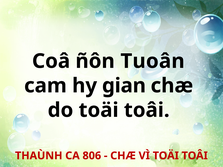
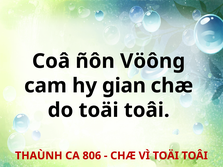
Tuoân: Tuoân -> Vöông
